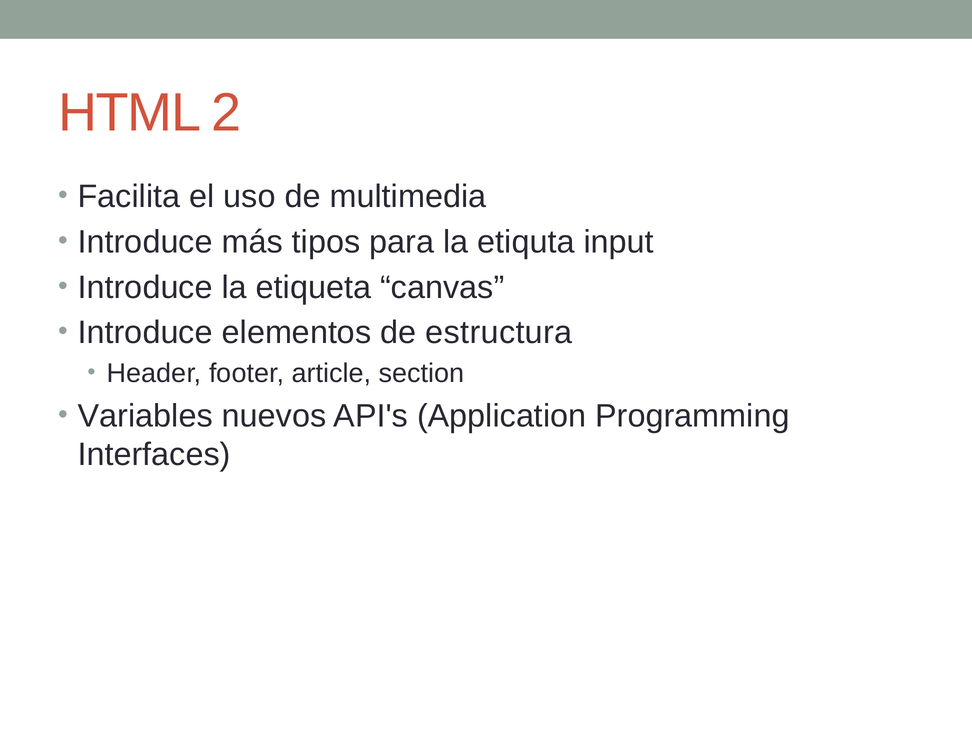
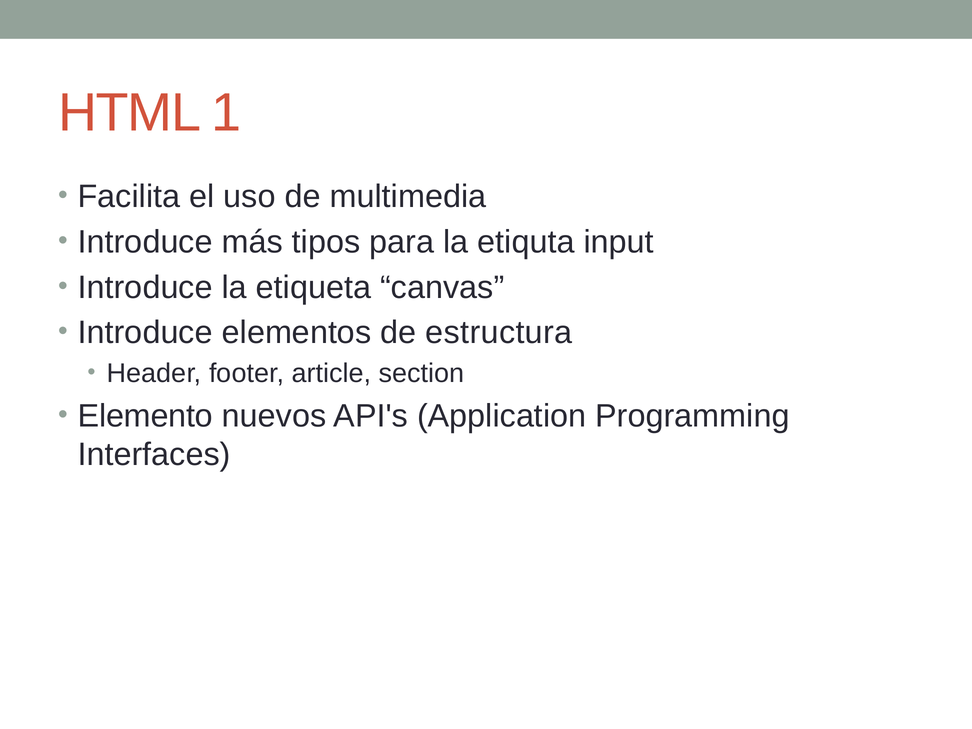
2: 2 -> 1
Variables: Variables -> Elemento
